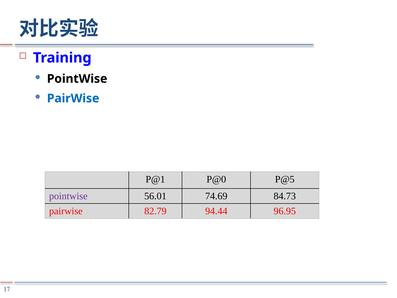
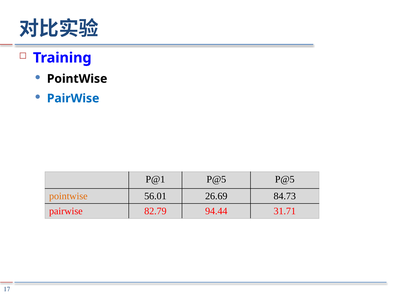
P@1 P@0: P@0 -> P@5
pointwise at (68, 196) colour: purple -> orange
74.69: 74.69 -> 26.69
96.95: 96.95 -> 31.71
